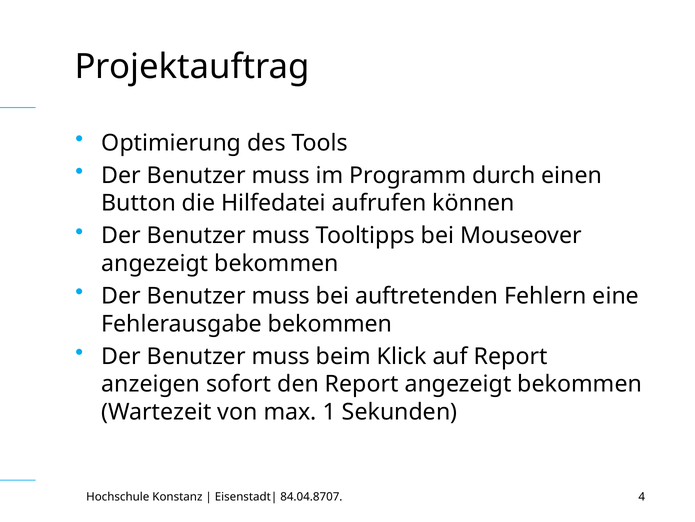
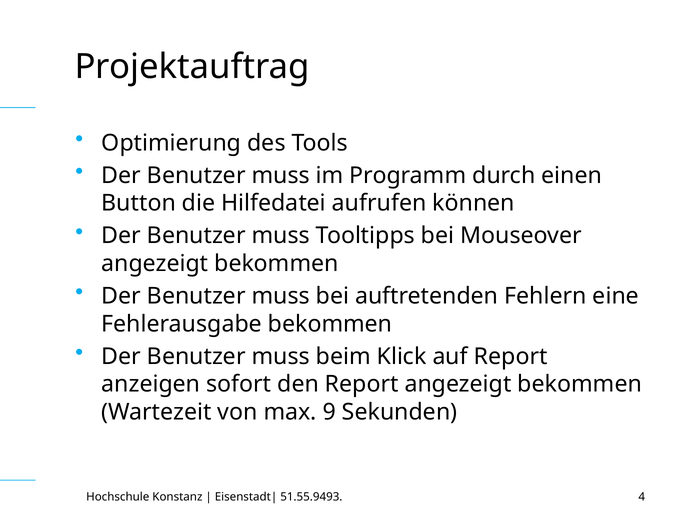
1: 1 -> 9
84.04.8707: 84.04.8707 -> 51.55.9493
